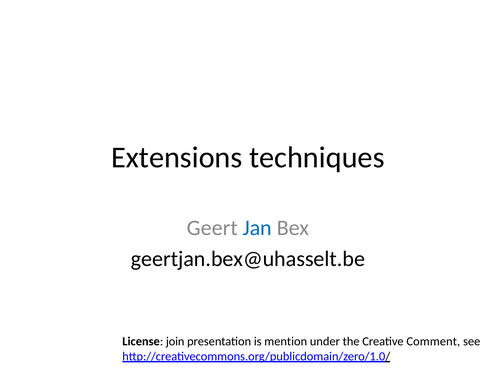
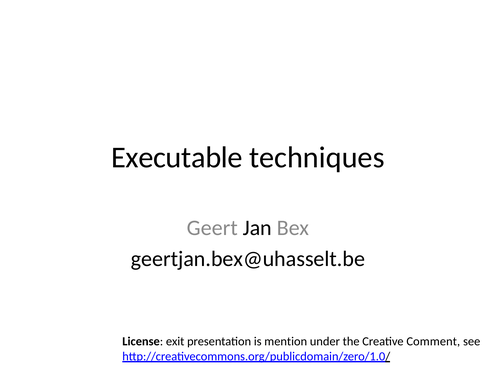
Extensions: Extensions -> Executable
Jan colour: blue -> black
join: join -> exit
